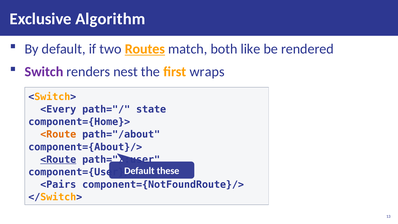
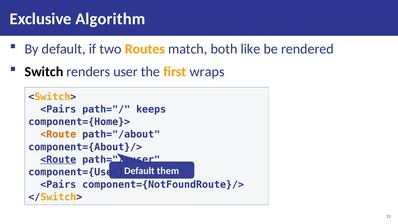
Routes underline: present -> none
Switch colour: purple -> black
nest: nest -> user
<Every at (58, 109): <Every -> <Pairs
state: state -> keeps
these: these -> them
